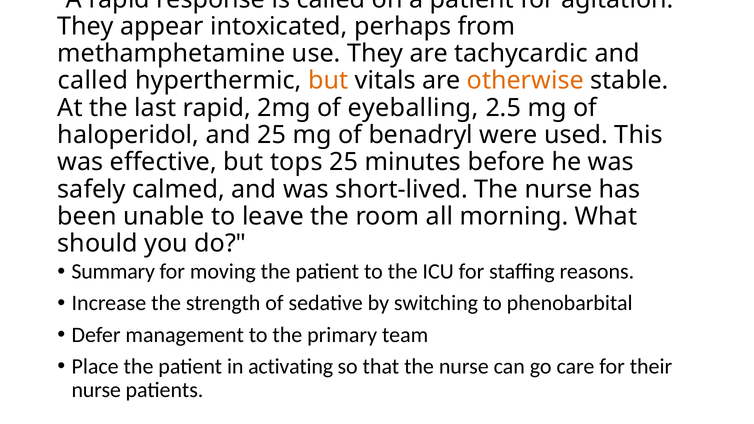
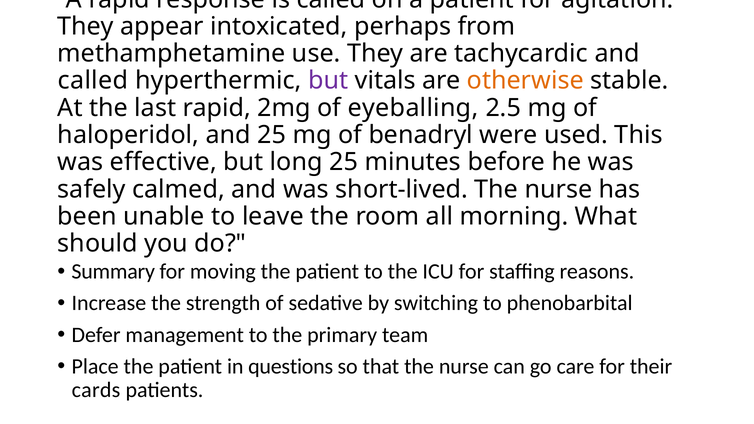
but at (328, 81) colour: orange -> purple
tops: tops -> long
activating: activating -> questions
nurse at (96, 390): nurse -> cards
